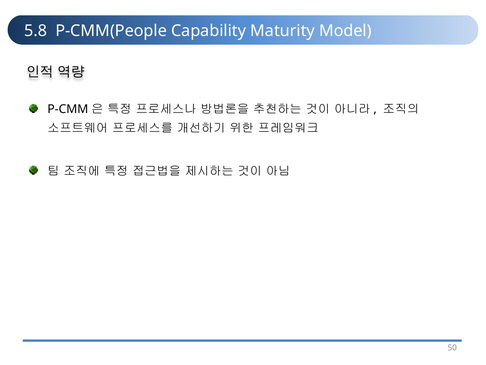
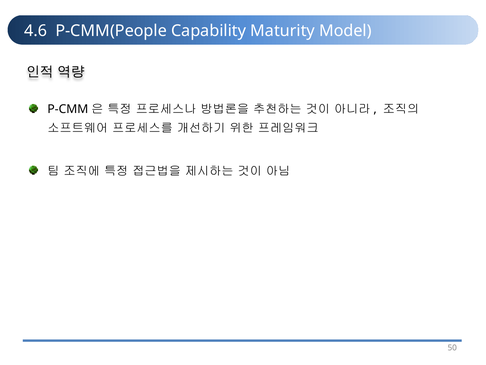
5.8: 5.8 -> 4.6
